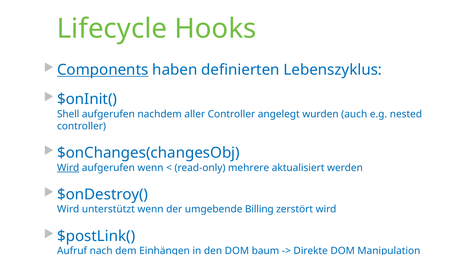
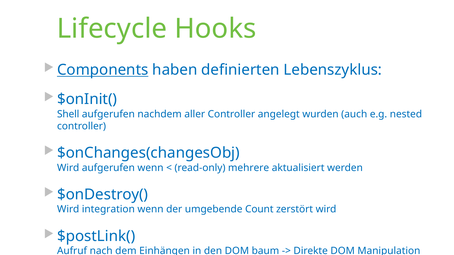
Wird at (68, 168) underline: present -> none
unterstützt: unterstützt -> integration
Billing: Billing -> Count
